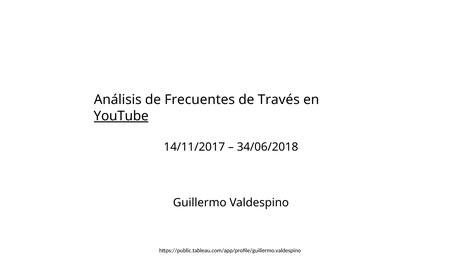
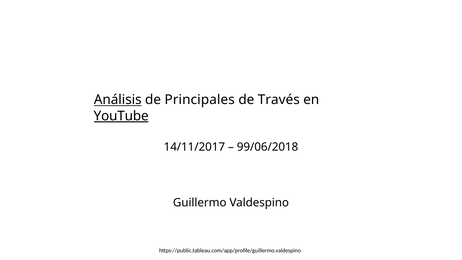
Análisis underline: none -> present
Frecuentes: Frecuentes -> Principales
34/06/2018: 34/06/2018 -> 99/06/2018
